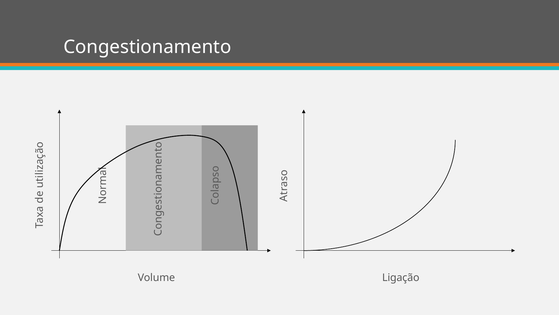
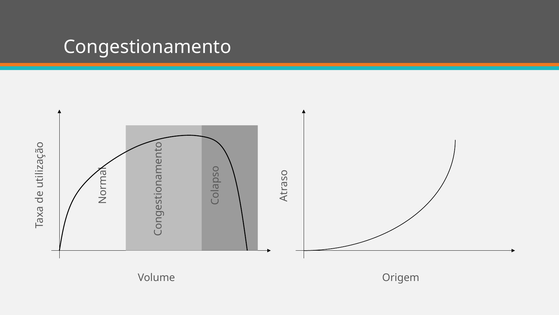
Ligação: Ligação -> Origem
